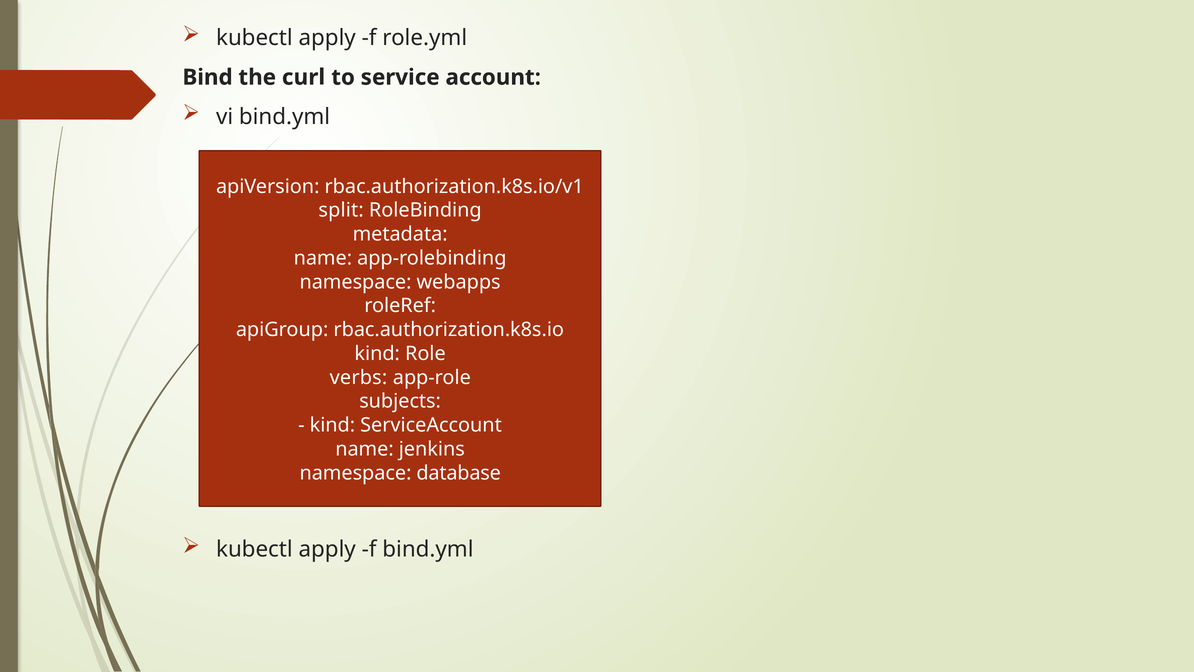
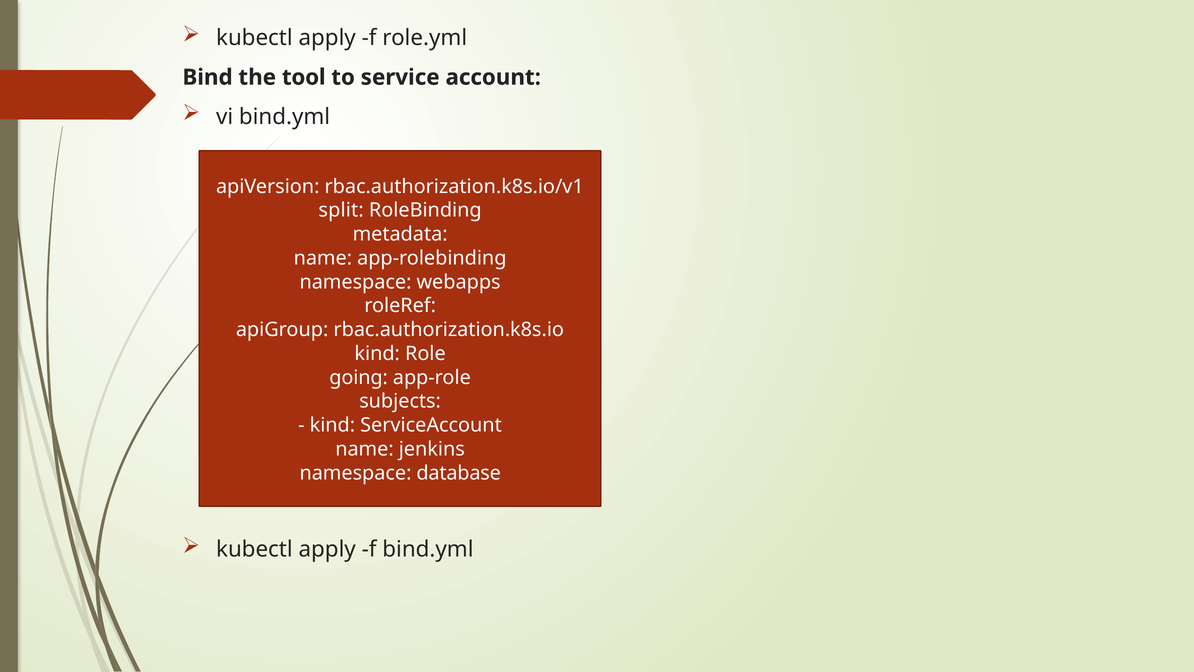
curl: curl -> tool
verbs: verbs -> going
